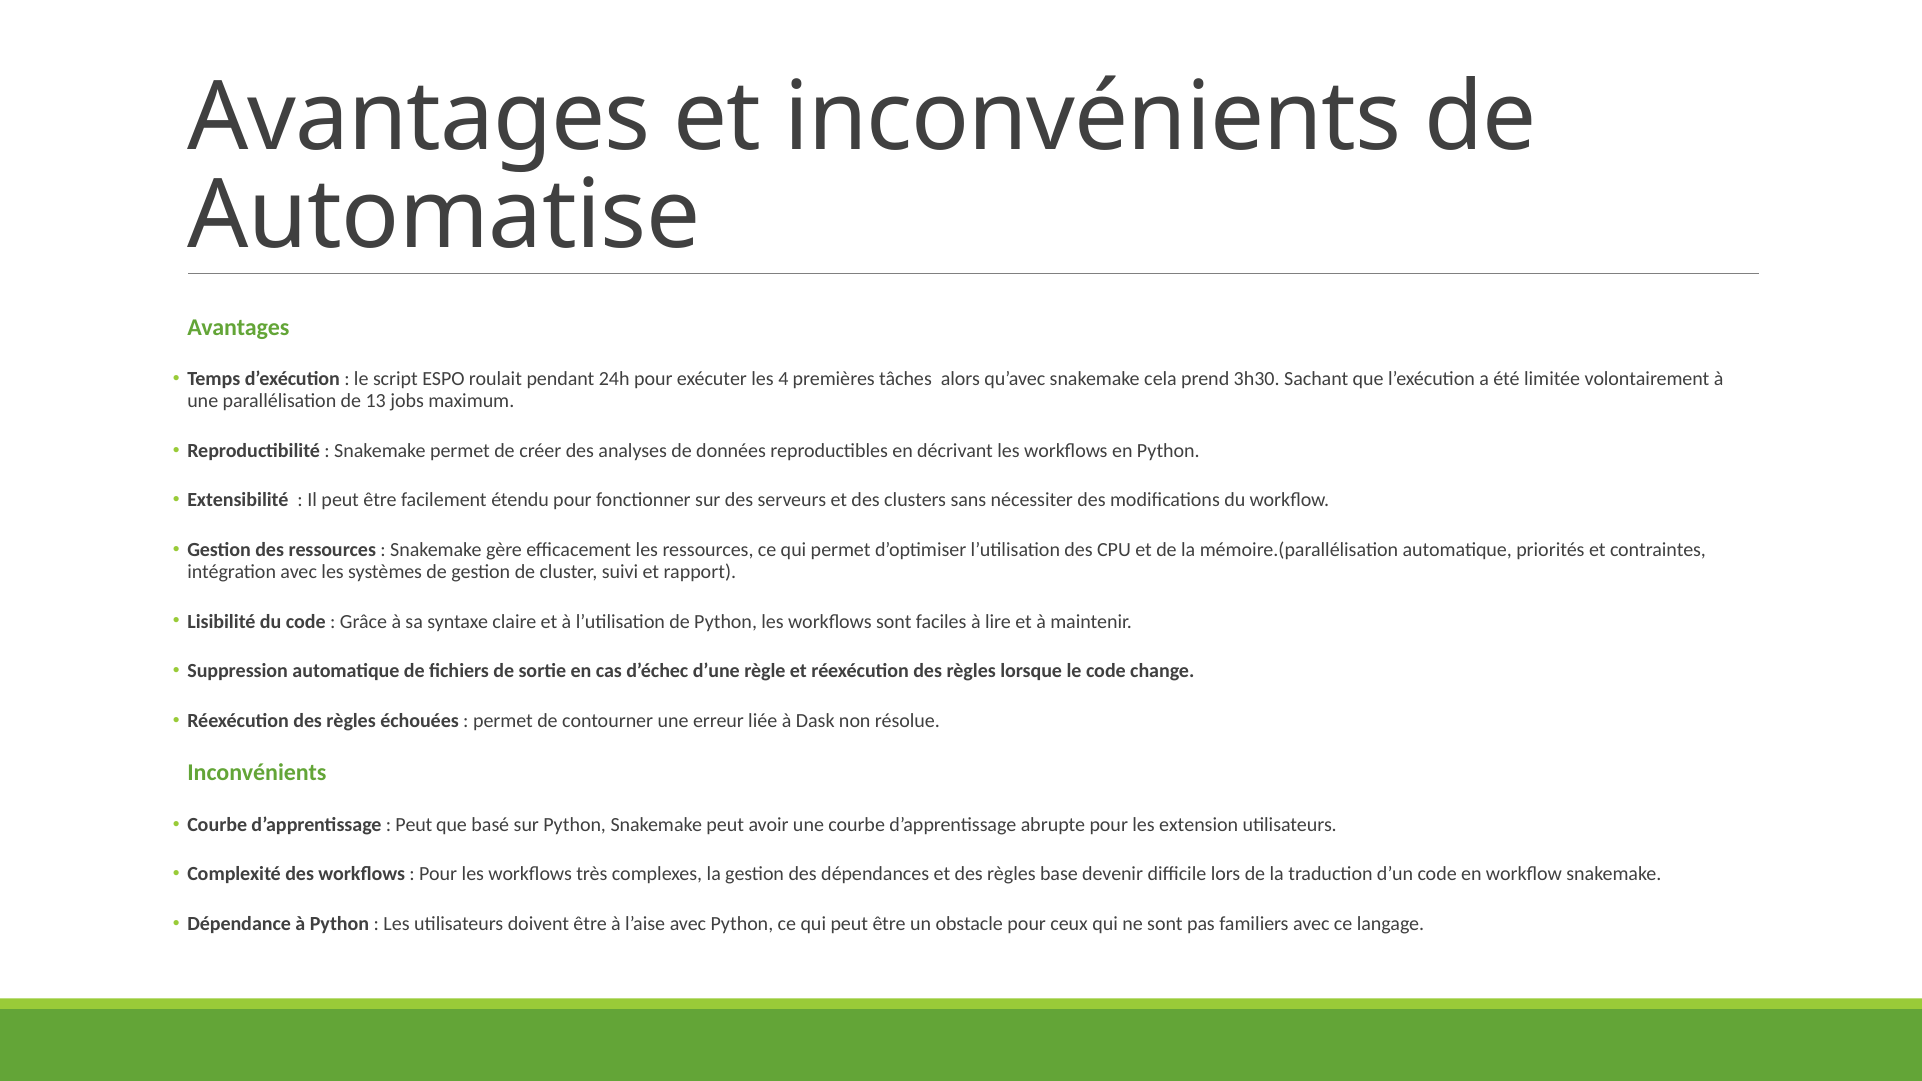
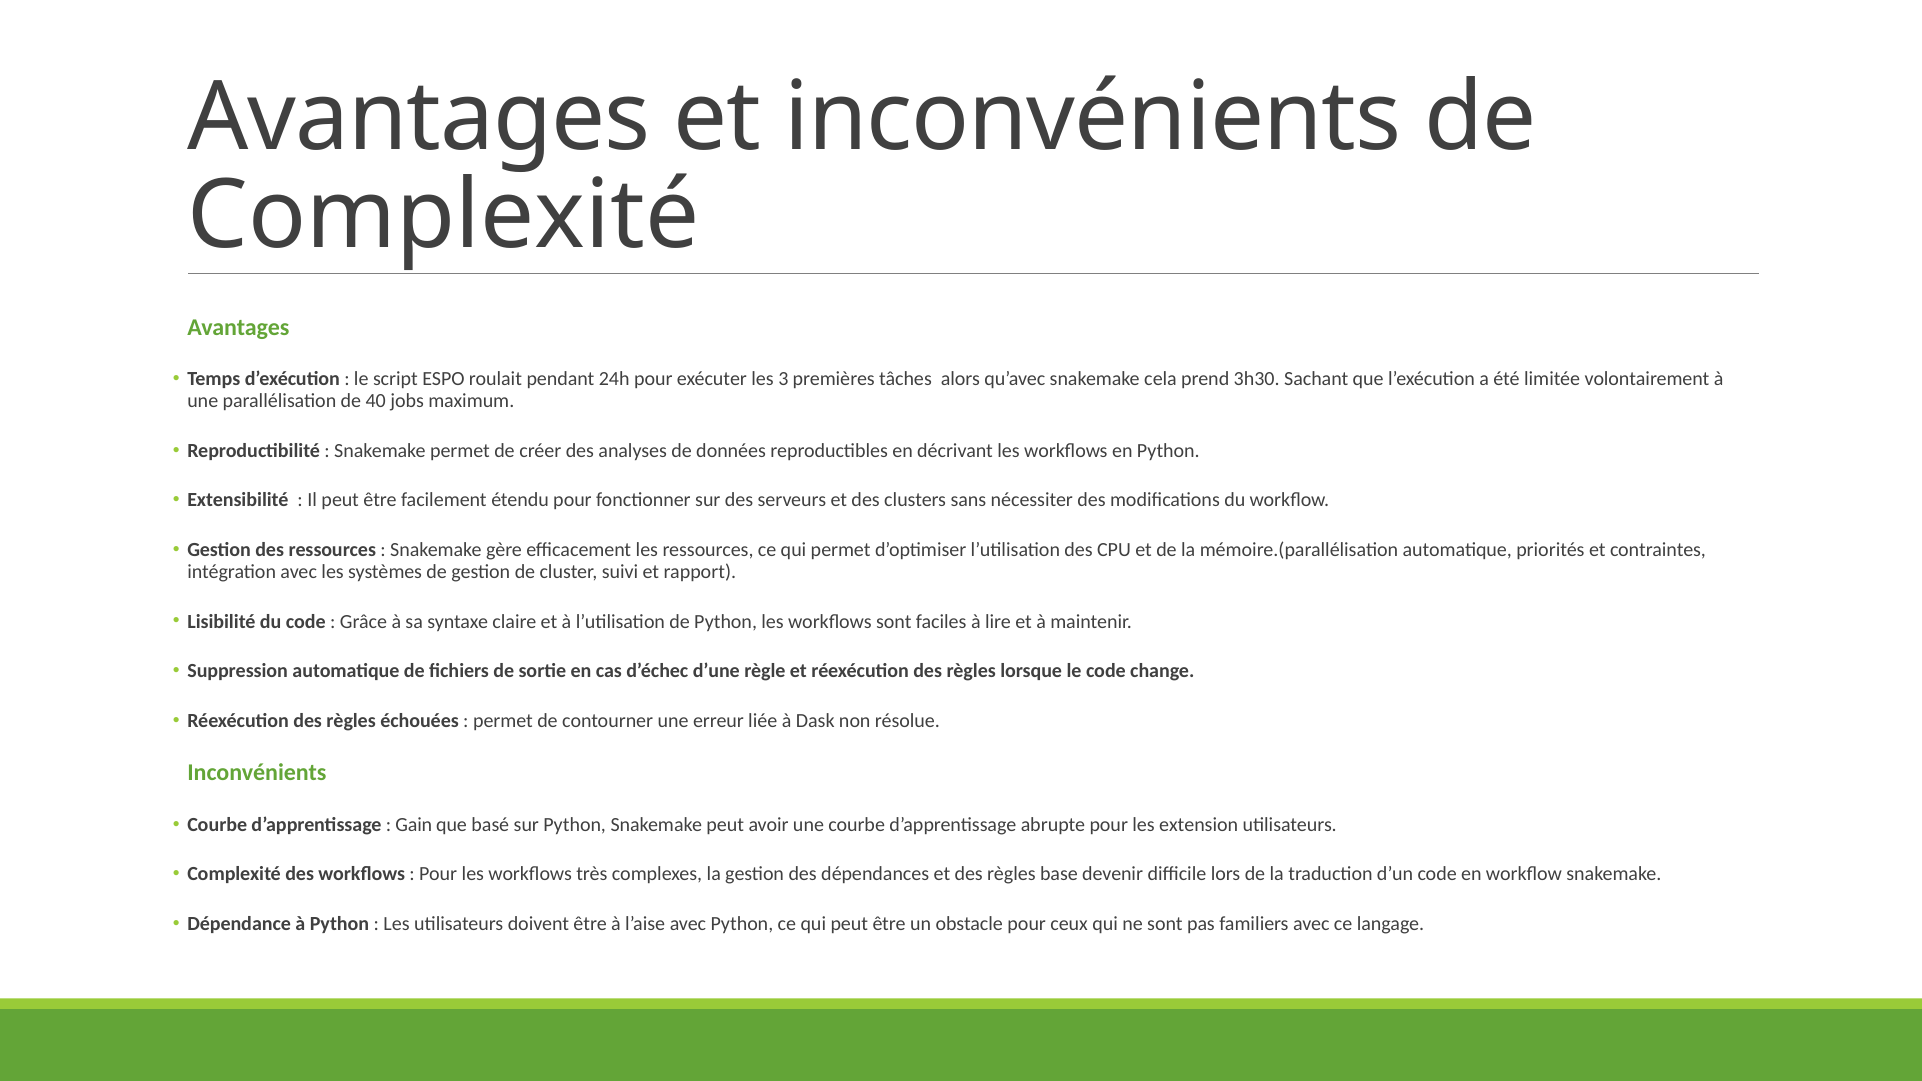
Automatise at (444, 215): Automatise -> Complexité
4: 4 -> 3
13: 13 -> 40
Peut at (414, 825): Peut -> Gain
